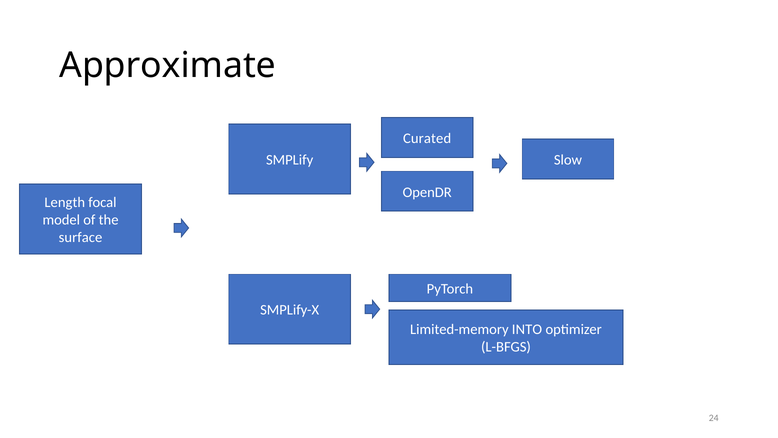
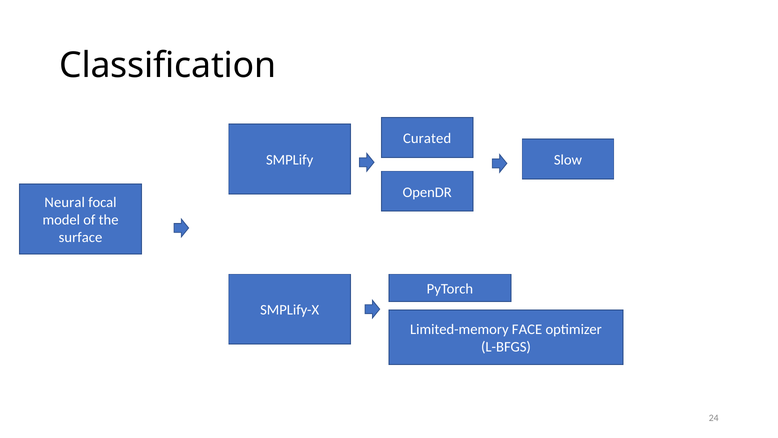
Approximate: Approximate -> Classification
Length: Length -> Neural
INTO: INTO -> FACE
